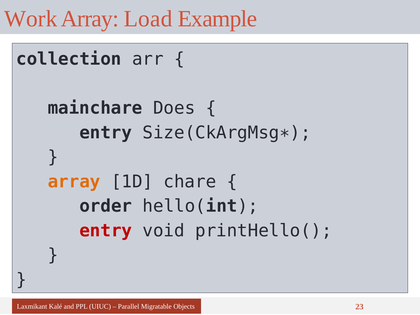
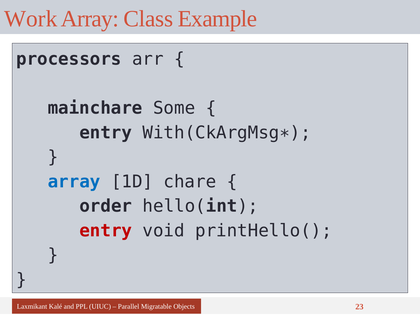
Load: Load -> Class
collection: collection -> processors
Does: Does -> Some
Size(CkArgMsg∗: Size(CkArgMsg∗ -> With(CkArgMsg∗
array at (74, 182) colour: orange -> blue
